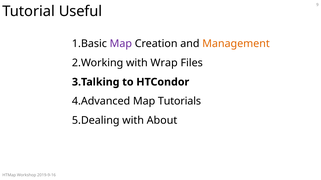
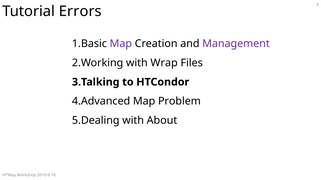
Useful: Useful -> Errors
Management colour: orange -> purple
Tutorials: Tutorials -> Problem
